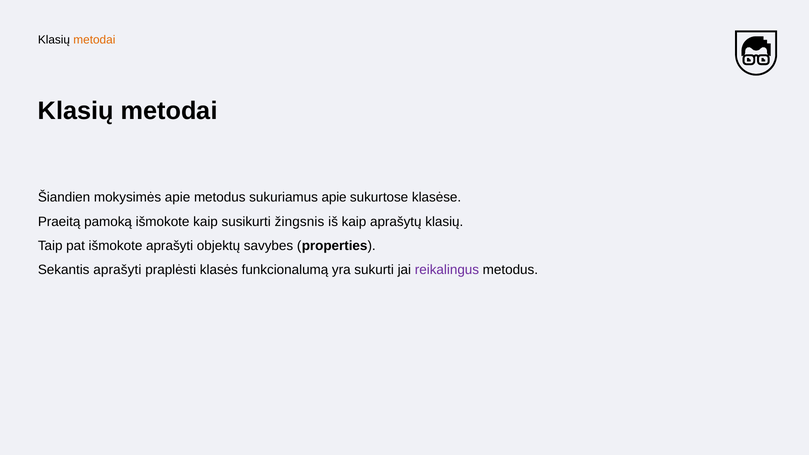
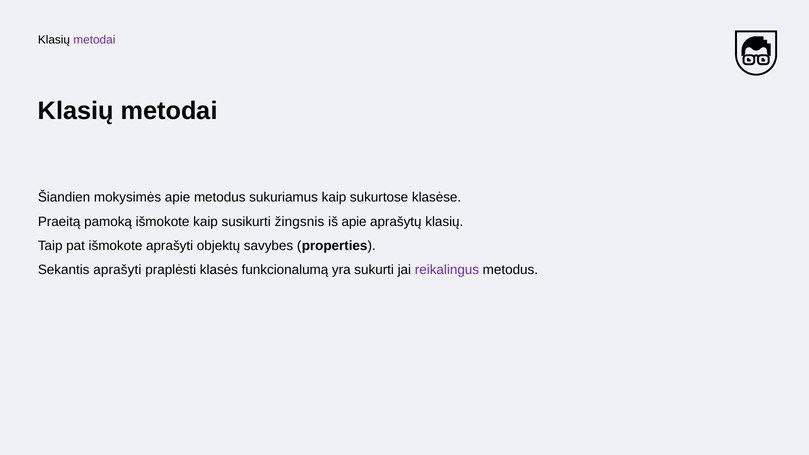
metodai at (94, 40) colour: orange -> purple
sukuriamus apie: apie -> kaip
iš kaip: kaip -> apie
